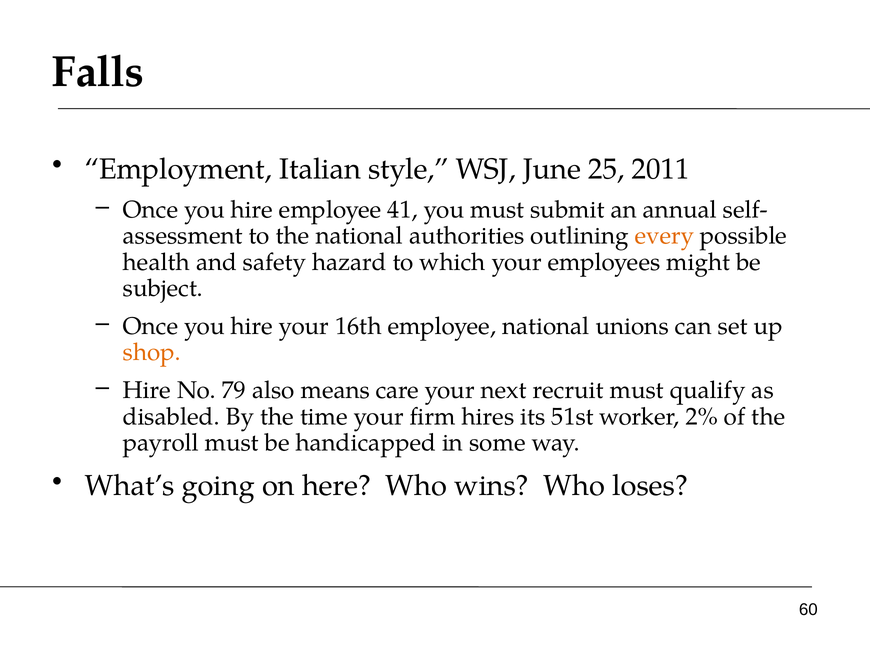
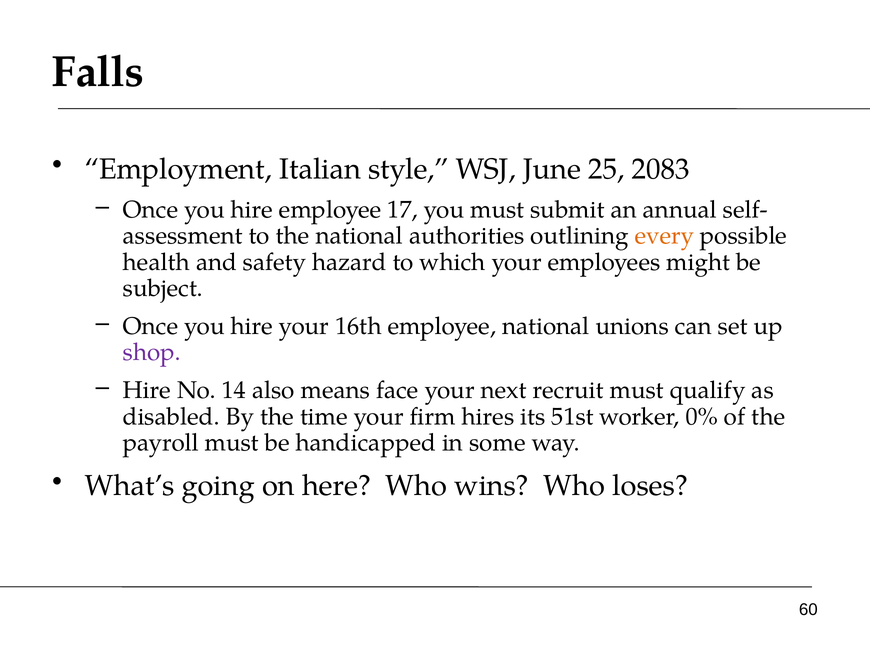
2011: 2011 -> 2083
41: 41 -> 17
shop colour: orange -> purple
79: 79 -> 14
care: care -> face
2%: 2% -> 0%
